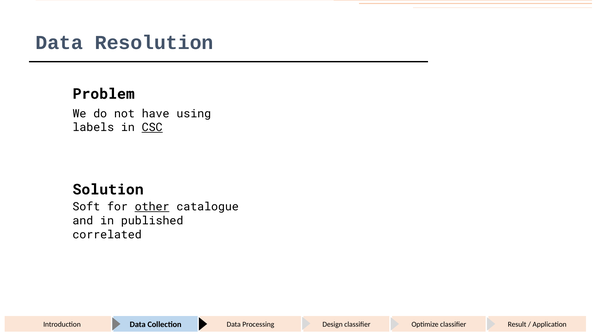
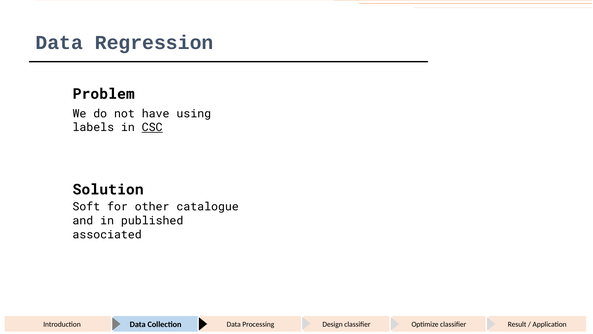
Resolution: Resolution -> Regression
other underline: present -> none
correlated: correlated -> associated
